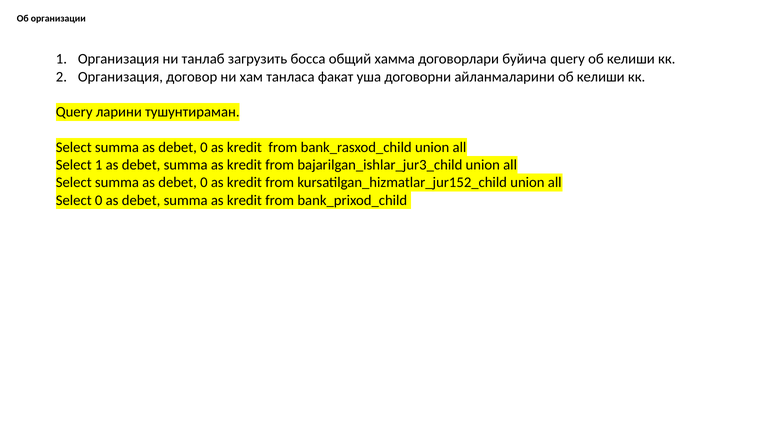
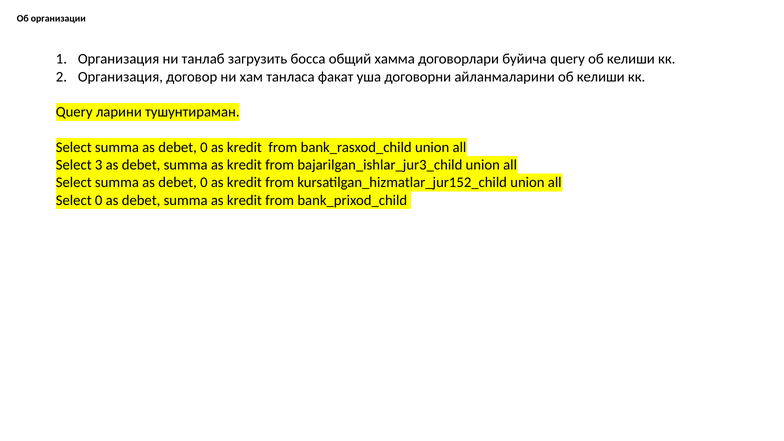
Select 1: 1 -> 3
